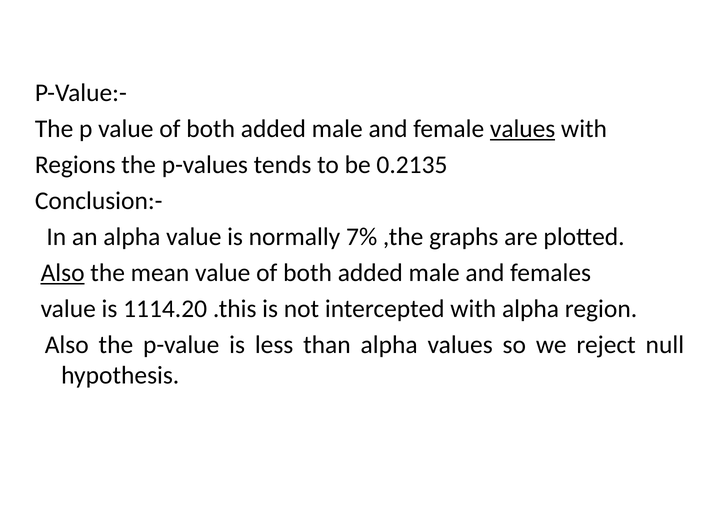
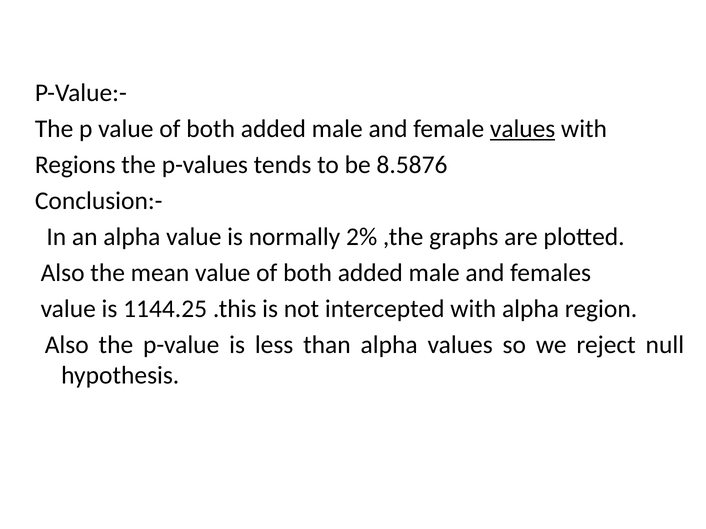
0.2135: 0.2135 -> 8.5876
7%: 7% -> 2%
Also at (63, 273) underline: present -> none
1114.20: 1114.20 -> 1144.25
